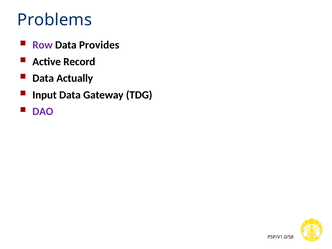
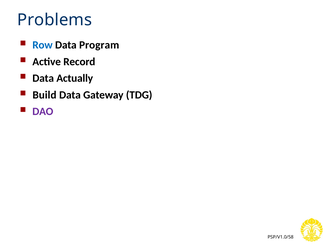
Row colour: purple -> blue
Provides: Provides -> Program
Input: Input -> Build
